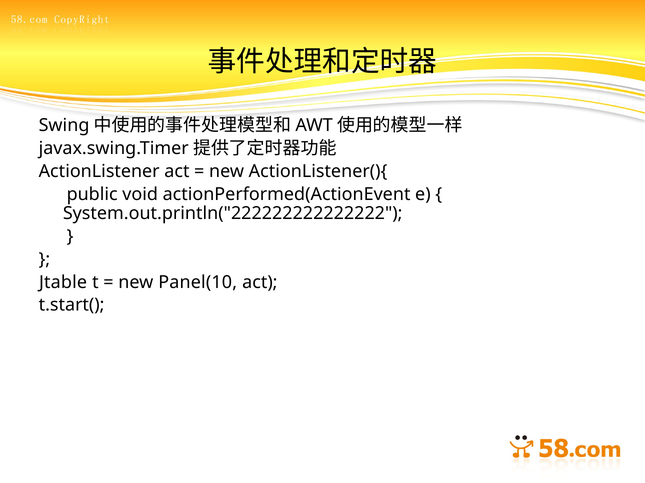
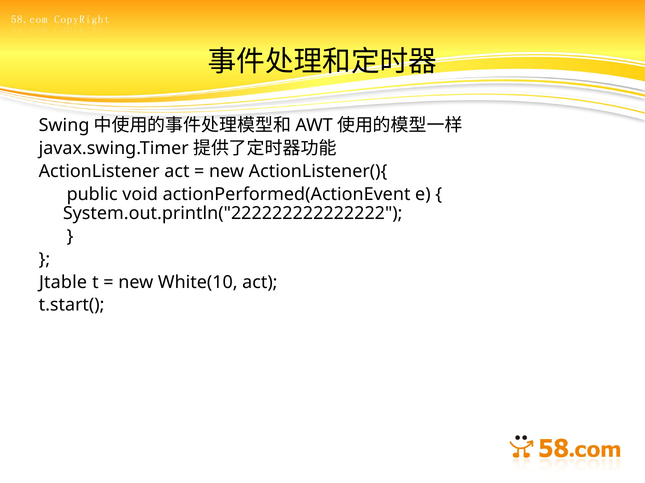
Panel(10: Panel(10 -> White(10
